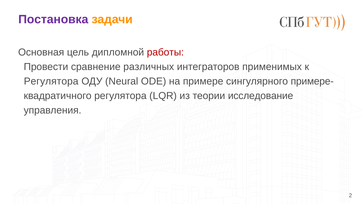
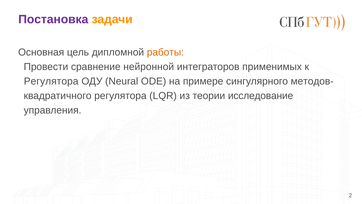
работы colour: red -> orange
различных: различных -> нейронной
примере-: примере- -> методов-
